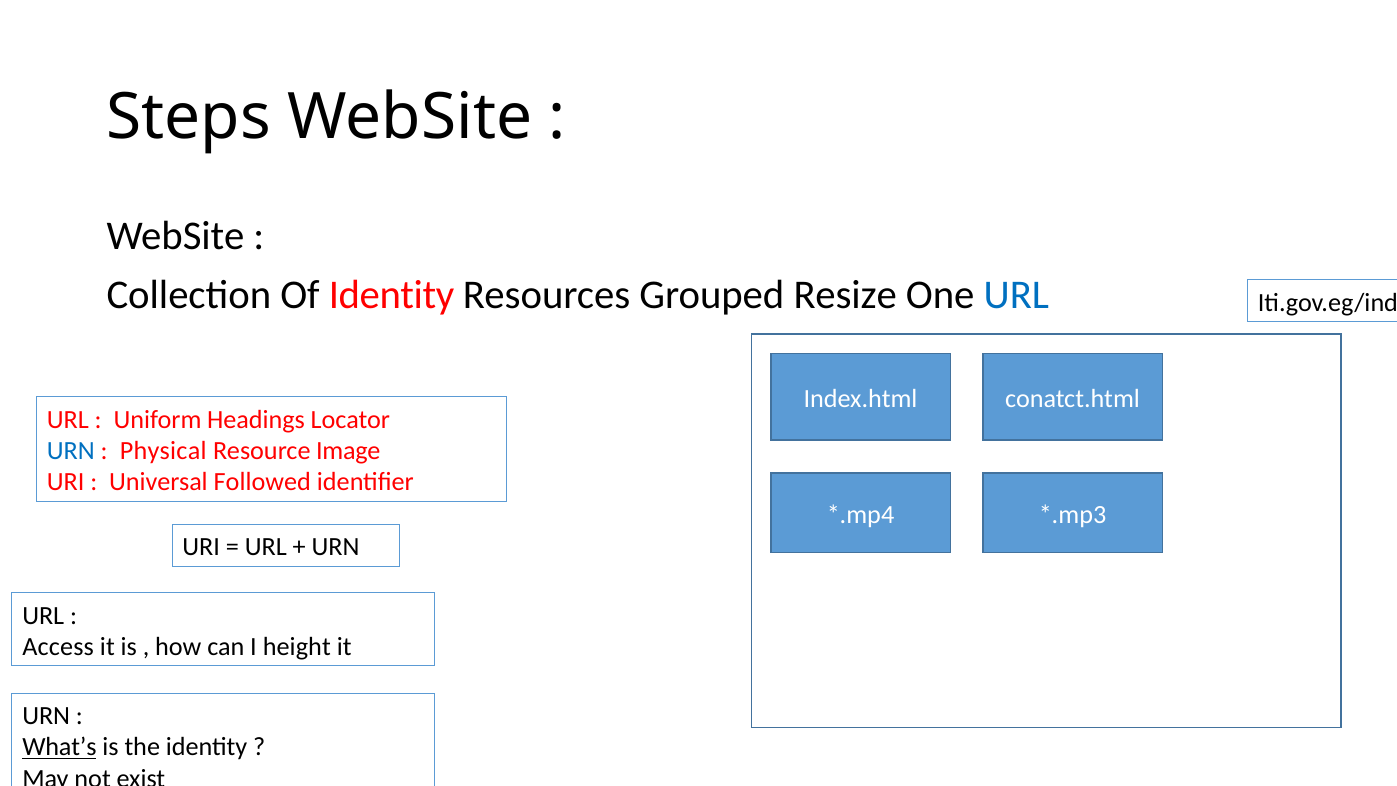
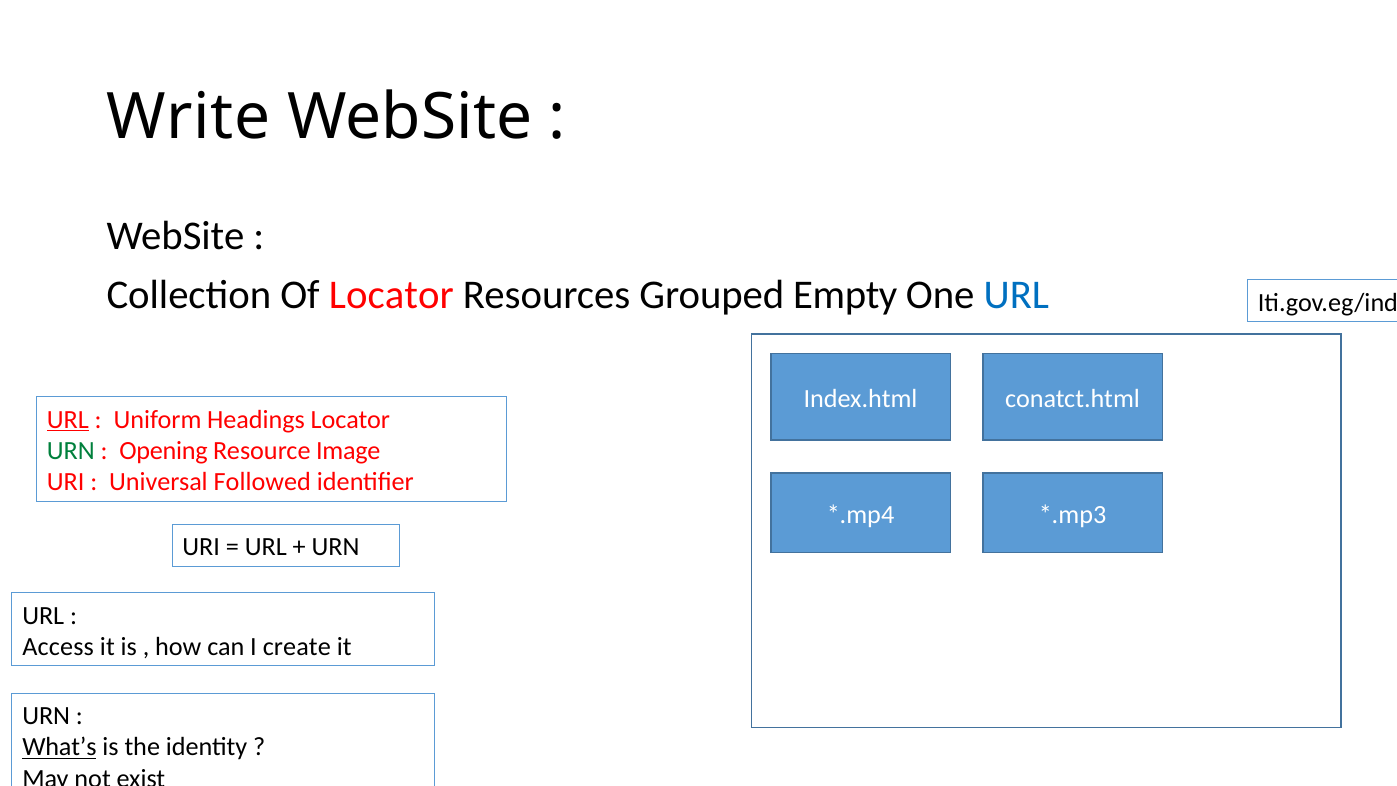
Steps: Steps -> Write
Of Identity: Identity -> Locator
Resize: Resize -> Empty
URL at (68, 419) underline: none -> present
URN at (71, 451) colour: blue -> green
Physical: Physical -> Opening
height: height -> create
